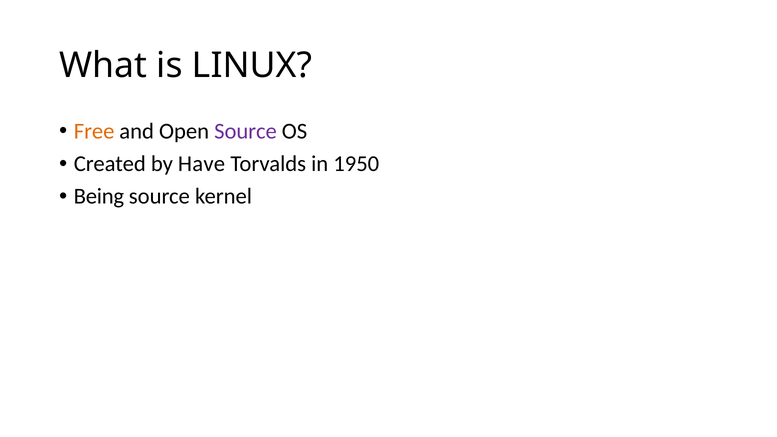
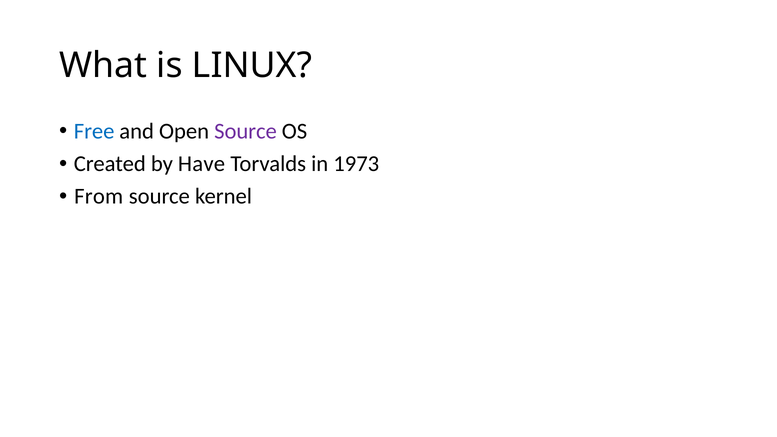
Free colour: orange -> blue
1950: 1950 -> 1973
Being: Being -> From
